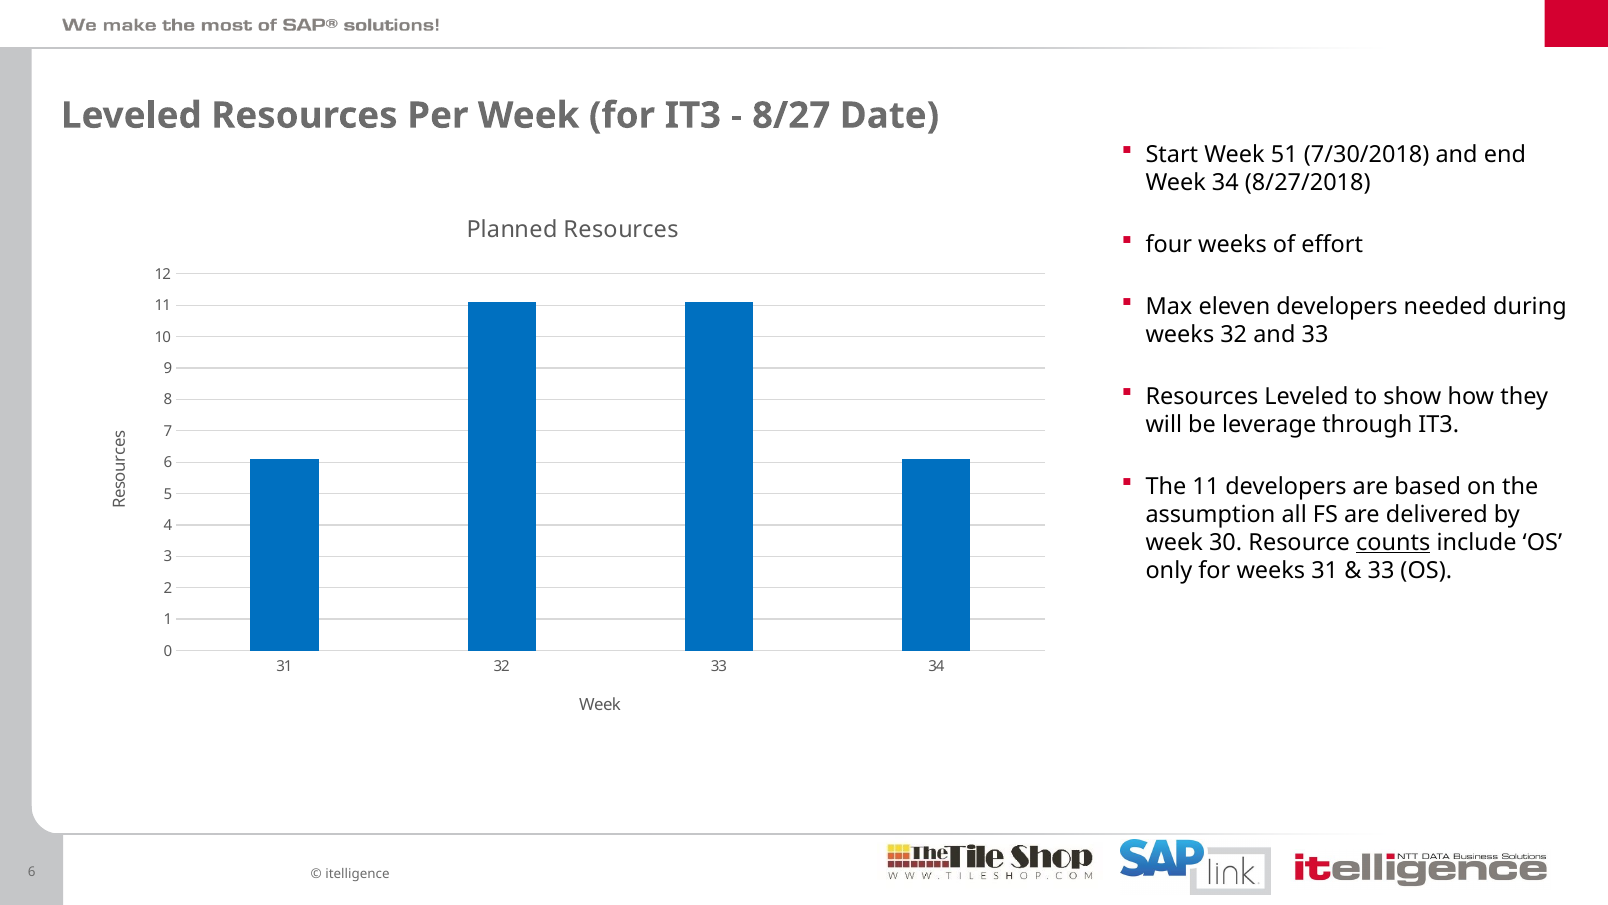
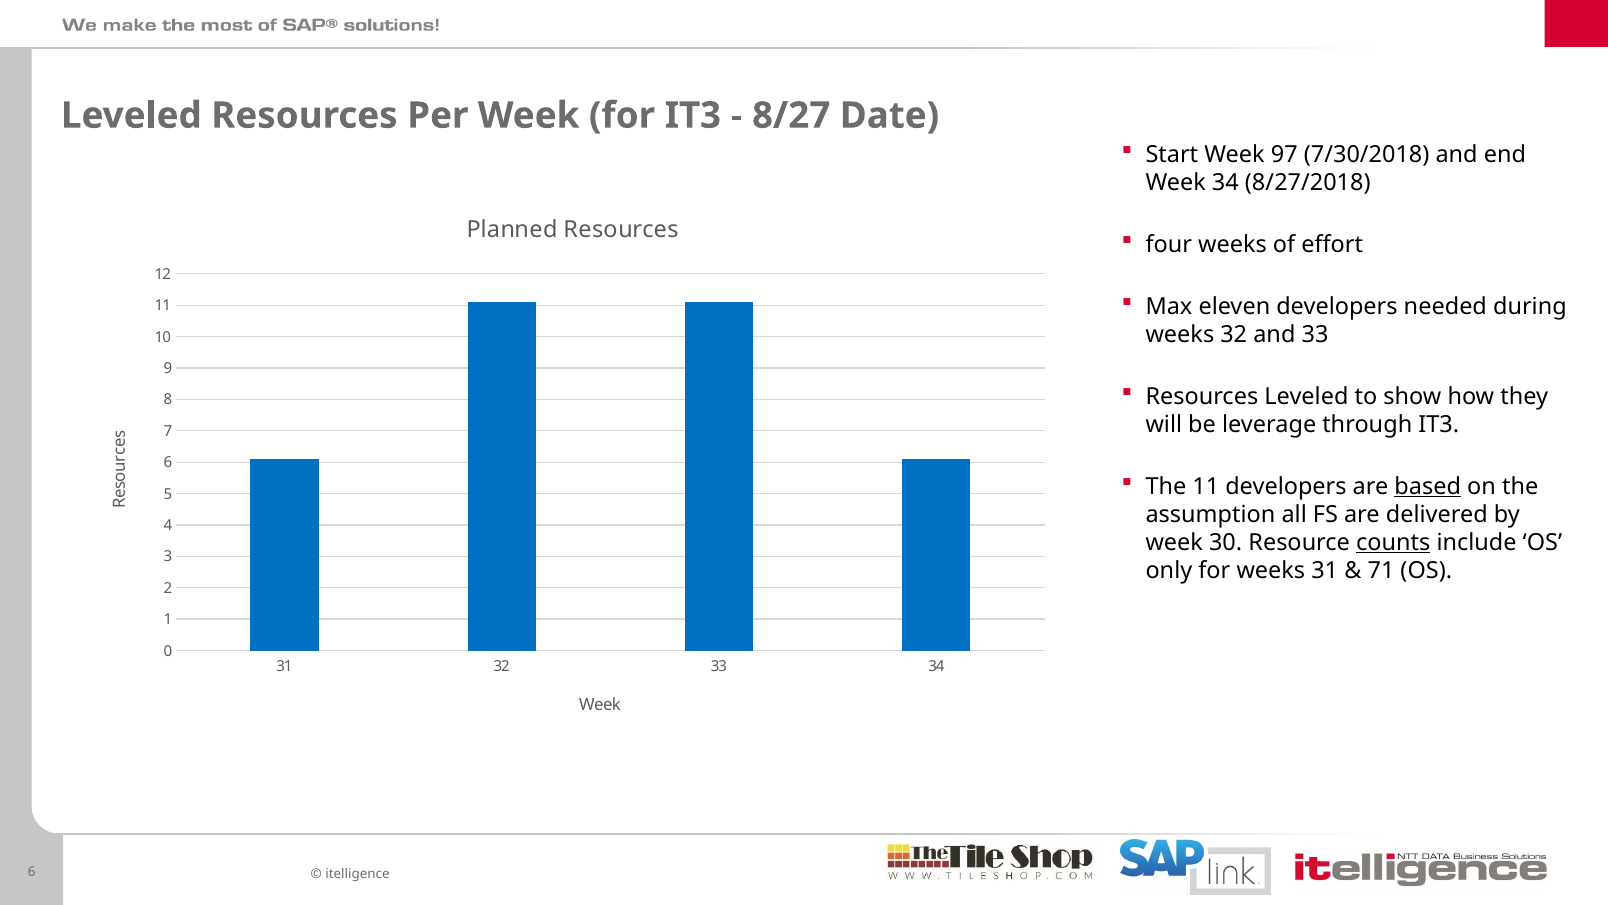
51: 51 -> 97
based underline: none -> present
33 at (1381, 570): 33 -> 71
